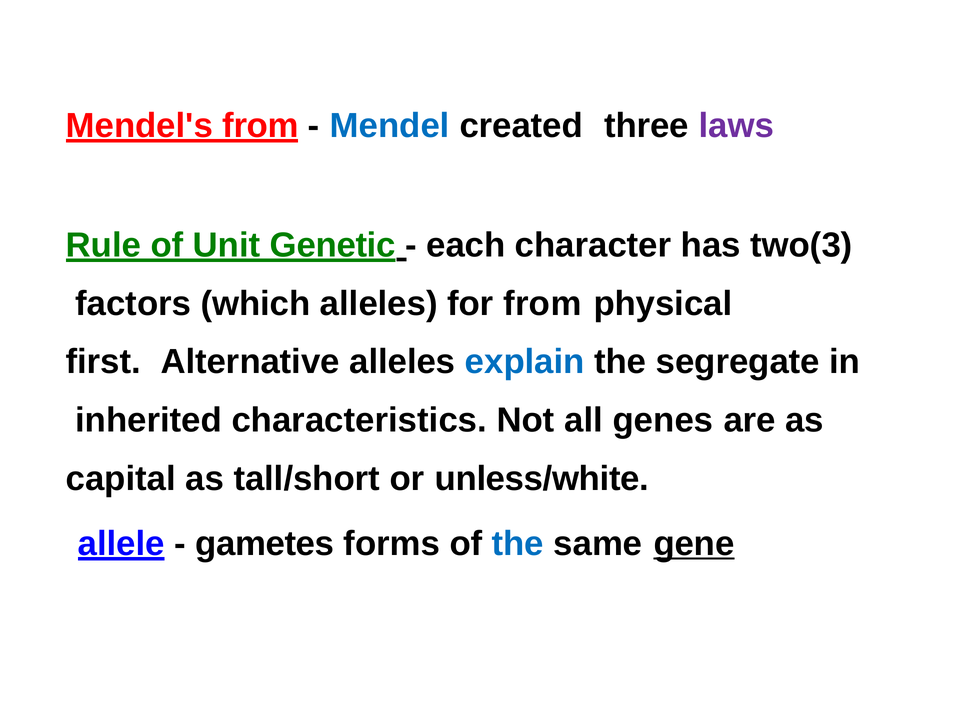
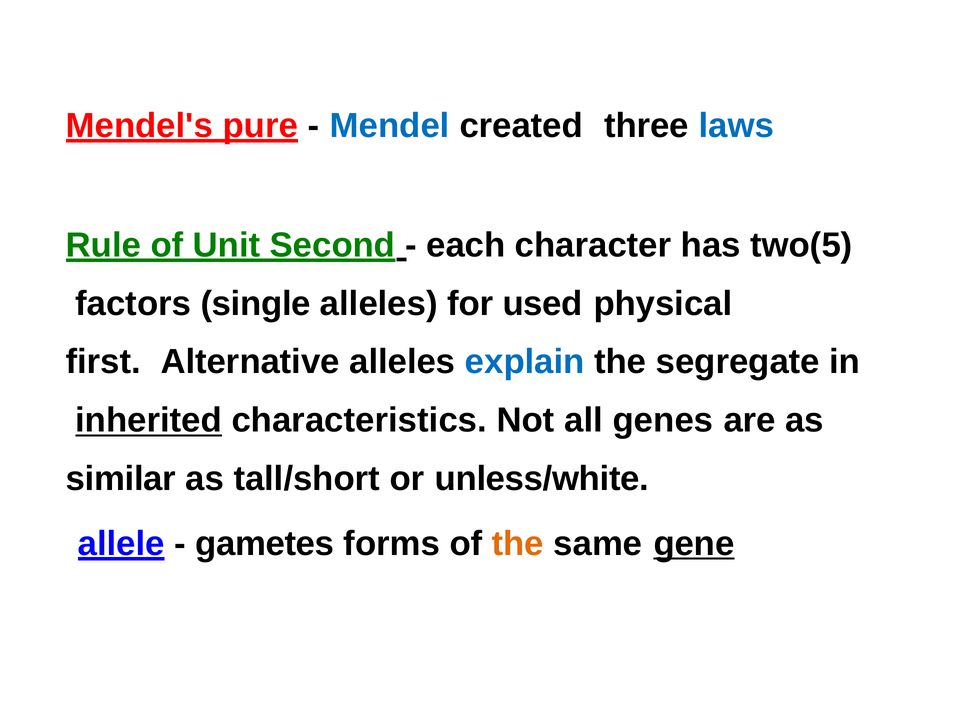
Mendel's from: from -> pure
laws colour: purple -> blue
Genetic: Genetic -> Second
two(3: two(3 -> two(5
which: which -> single
for from: from -> used
inherited underline: none -> present
capital: capital -> similar
the at (518, 544) colour: blue -> orange
